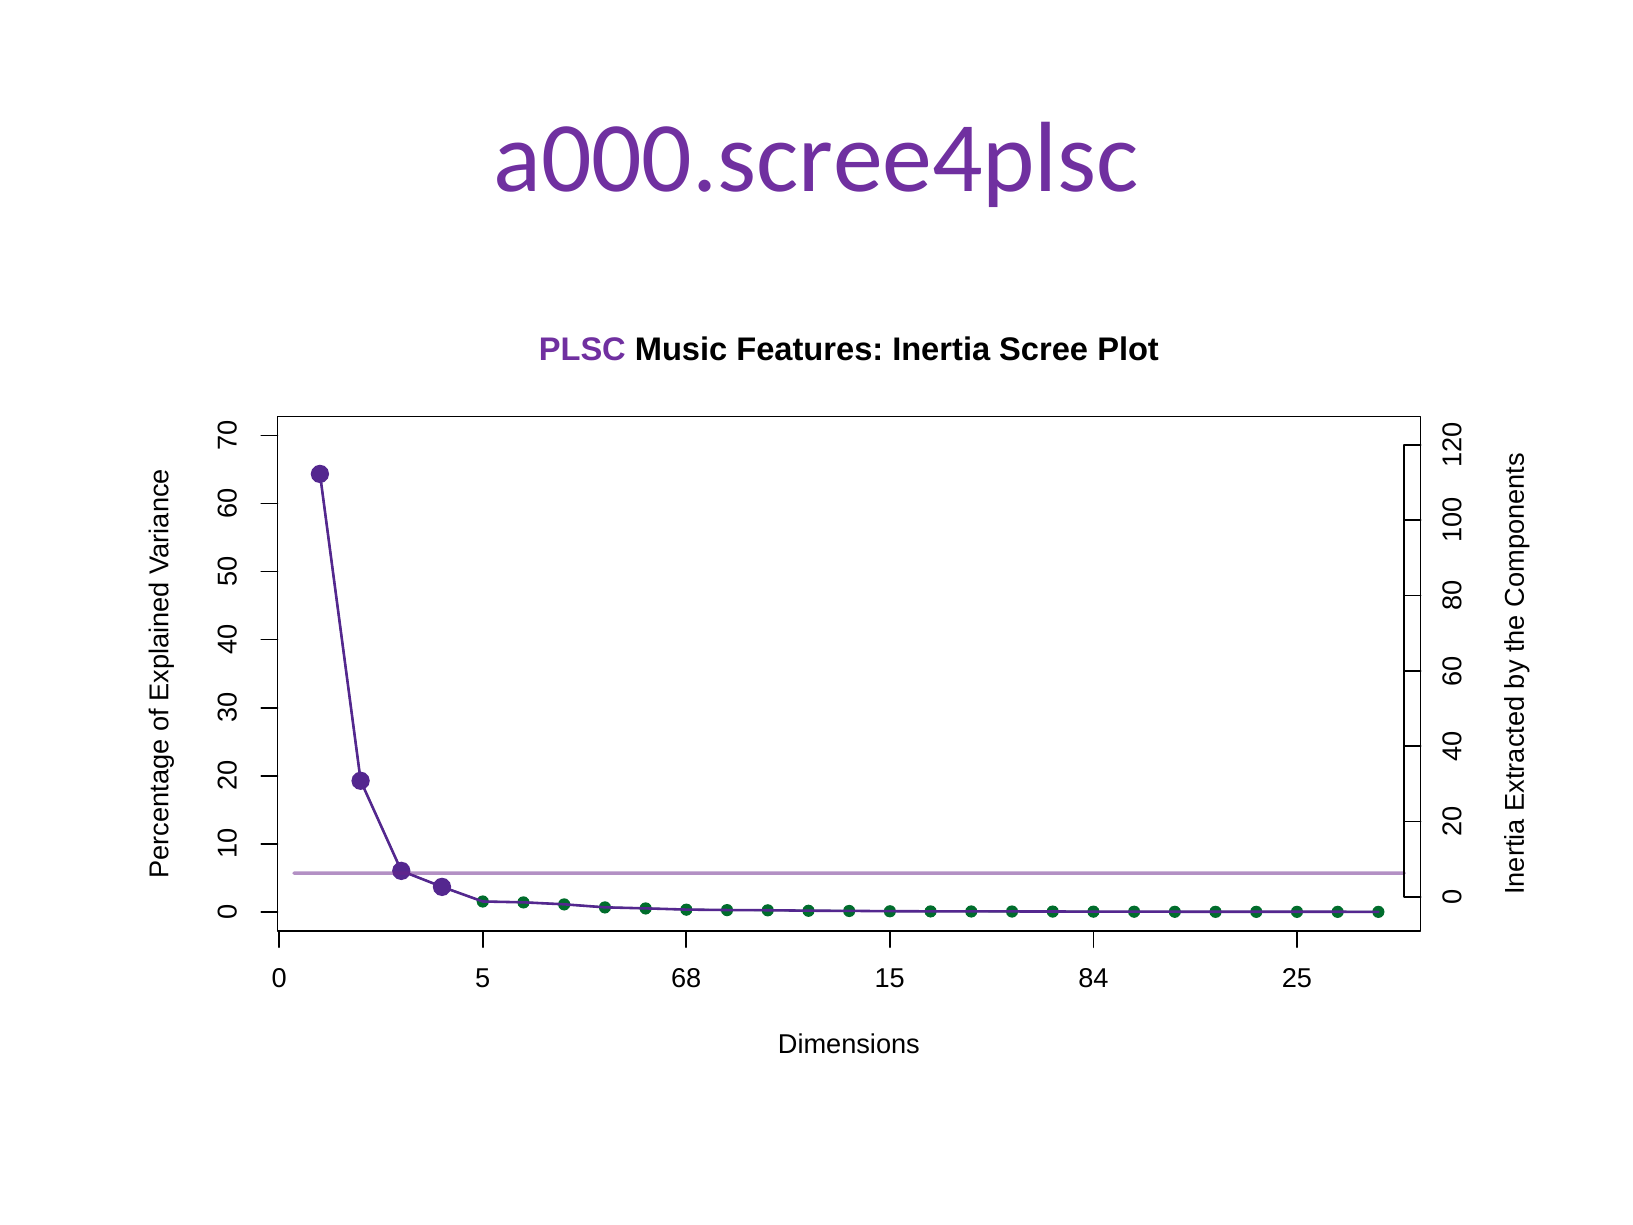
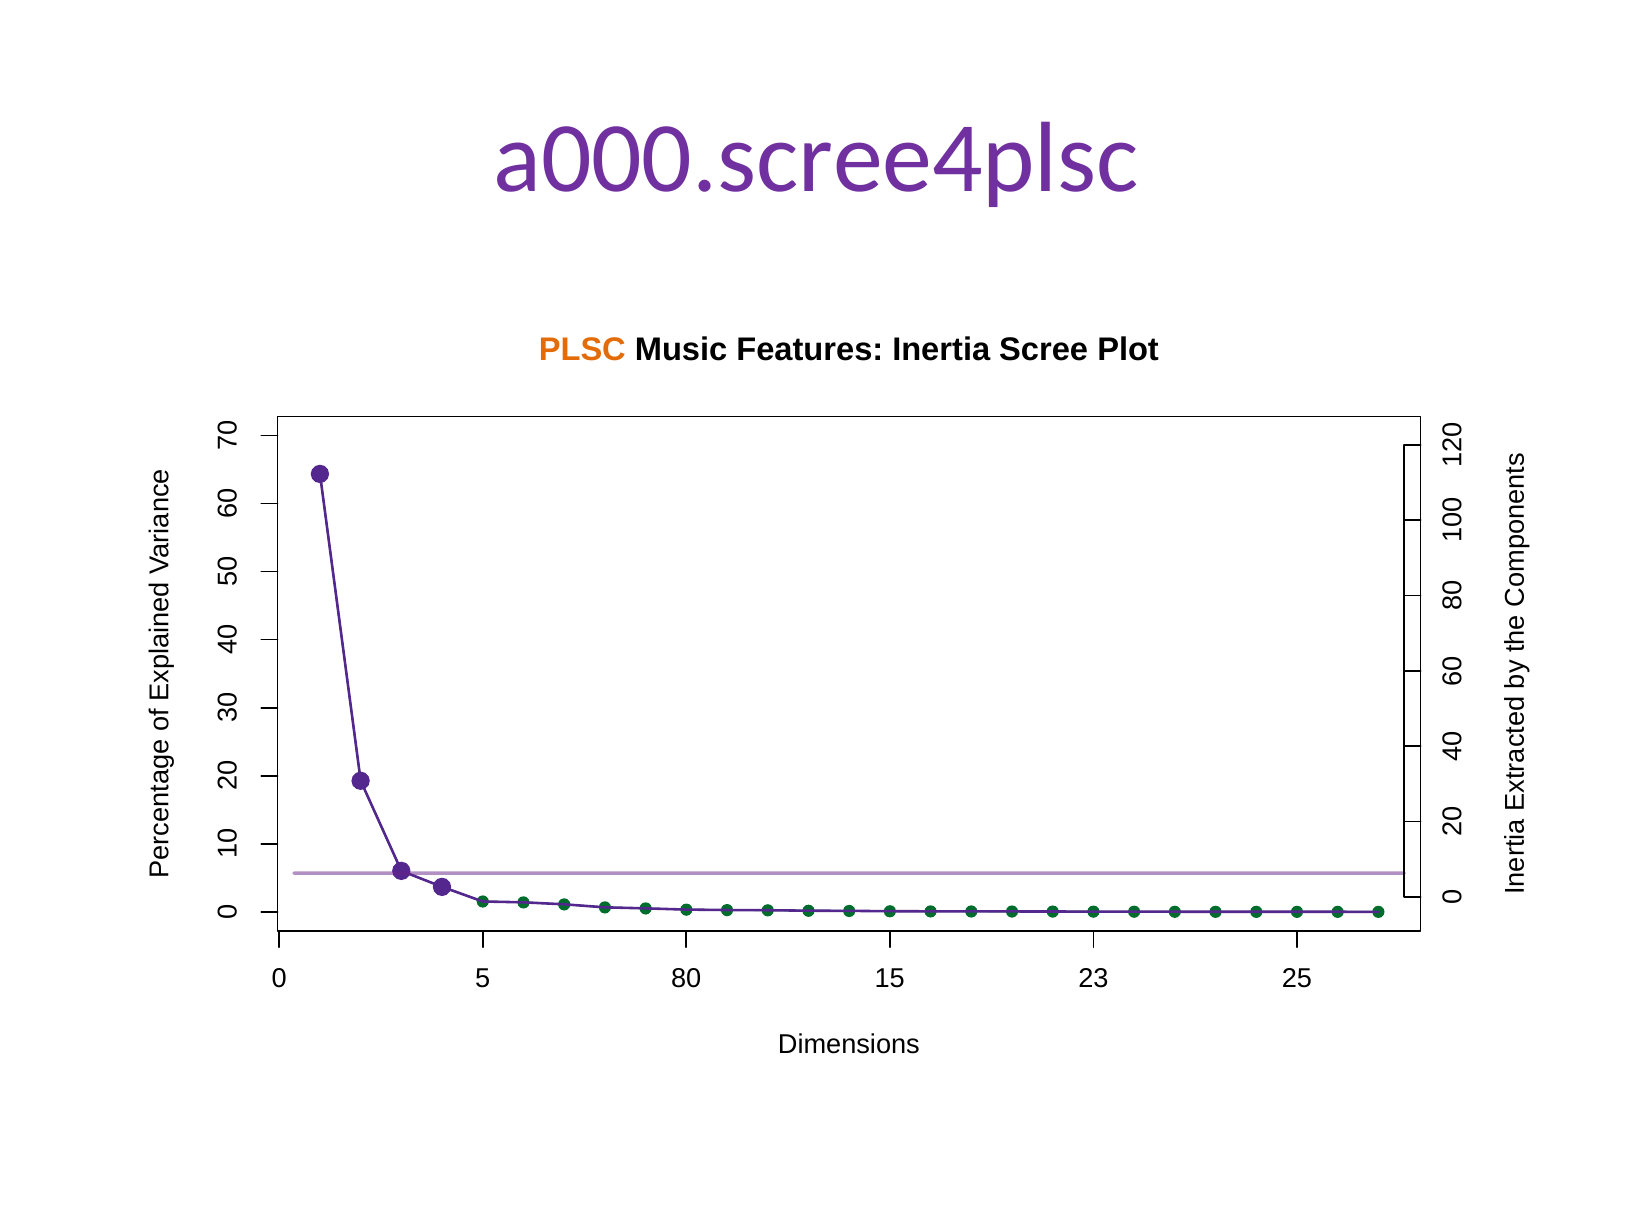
PLSC colour: purple -> orange
68: 68 -> 80
84: 84 -> 23
